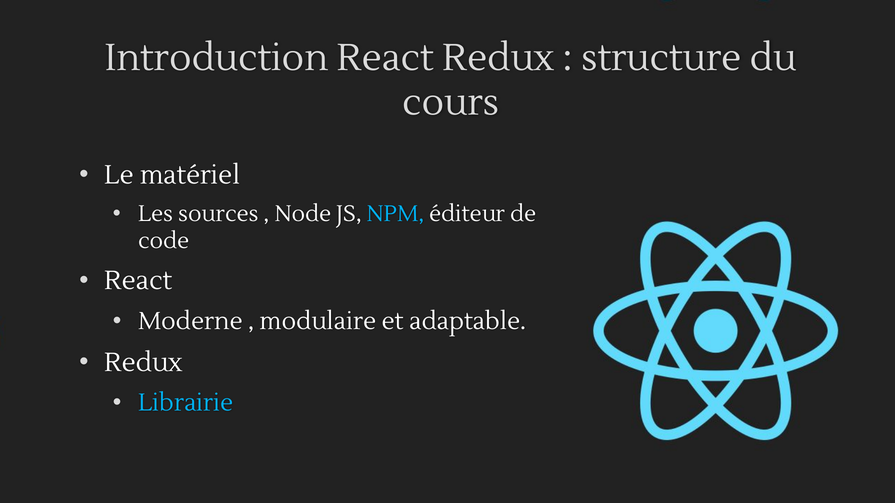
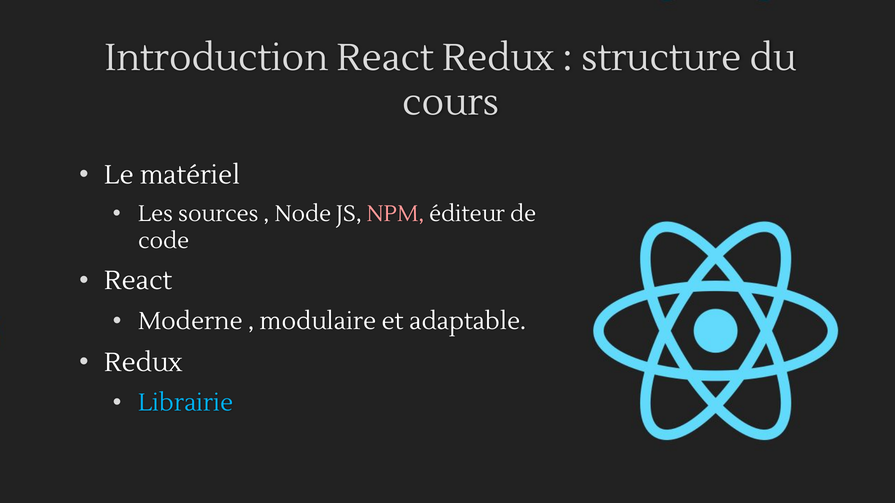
NPM colour: light blue -> pink
